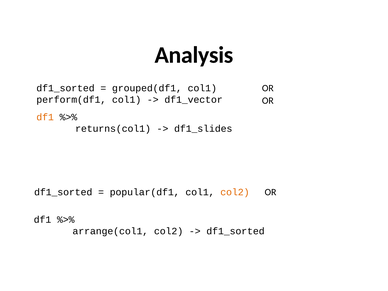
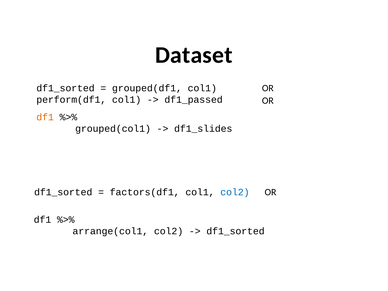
Analysis: Analysis -> Dataset
df1_vector: df1_vector -> df1_passed
returns(col1: returns(col1 -> grouped(col1
popular(df1: popular(df1 -> factors(df1
col2 at (235, 192) colour: orange -> blue
